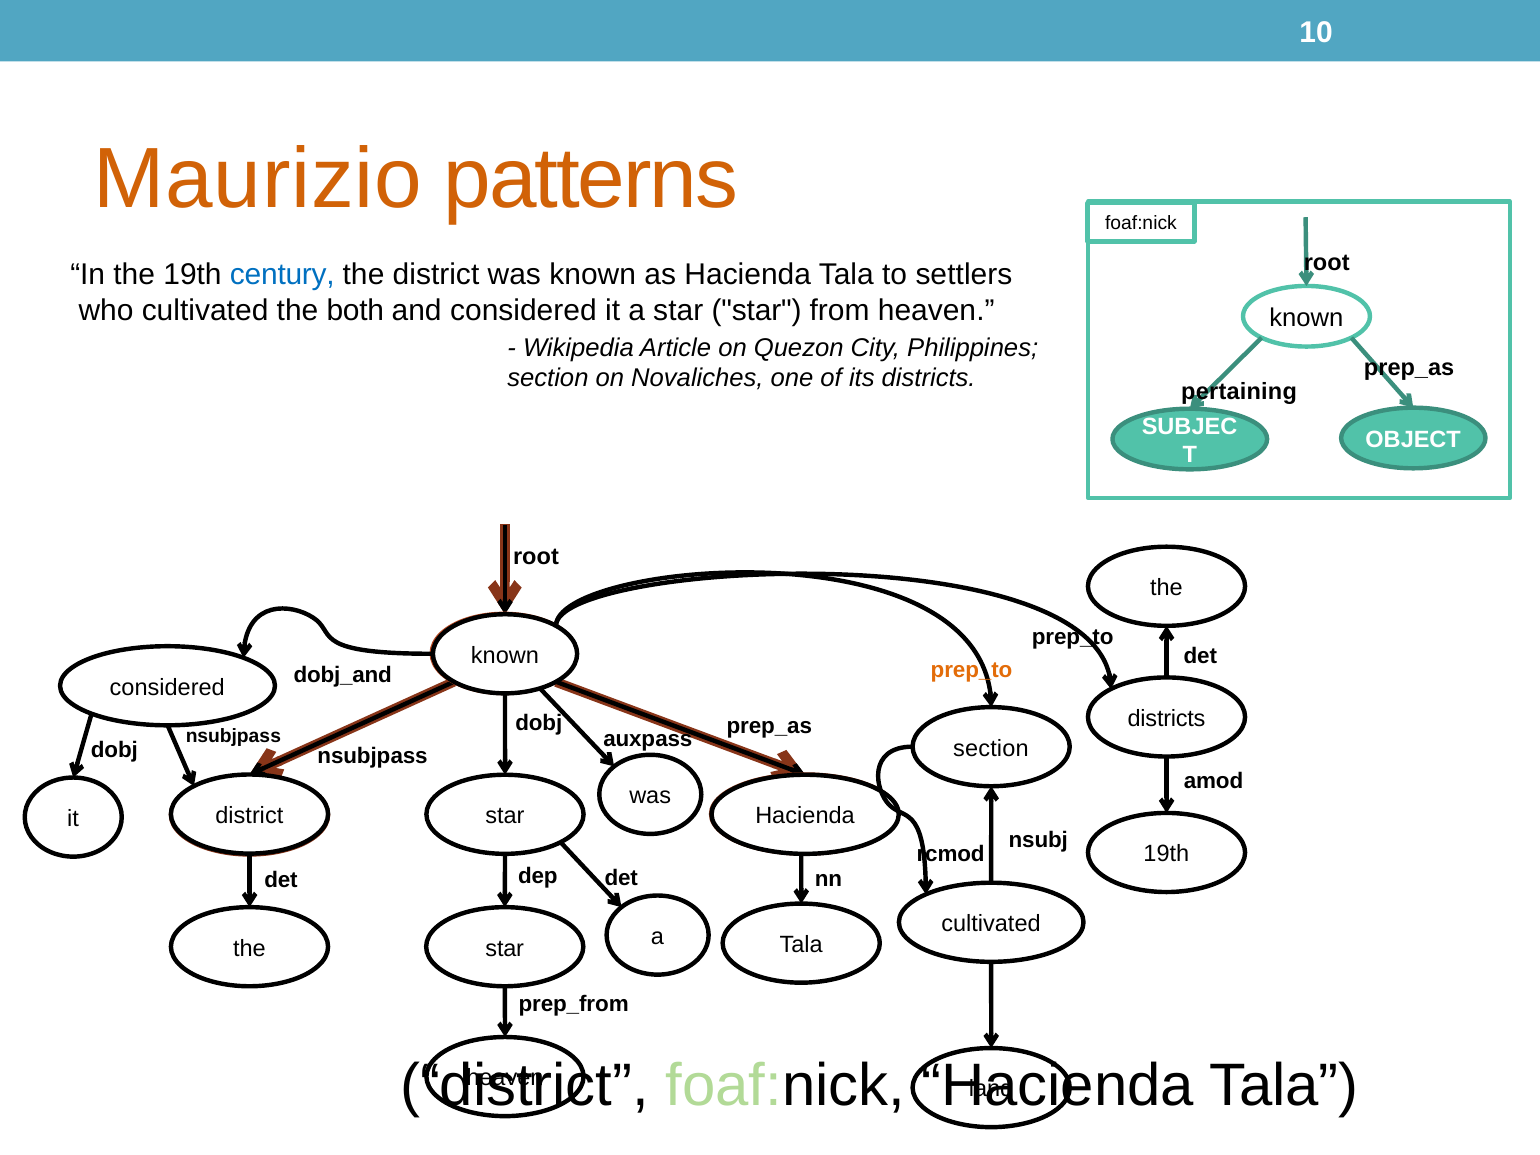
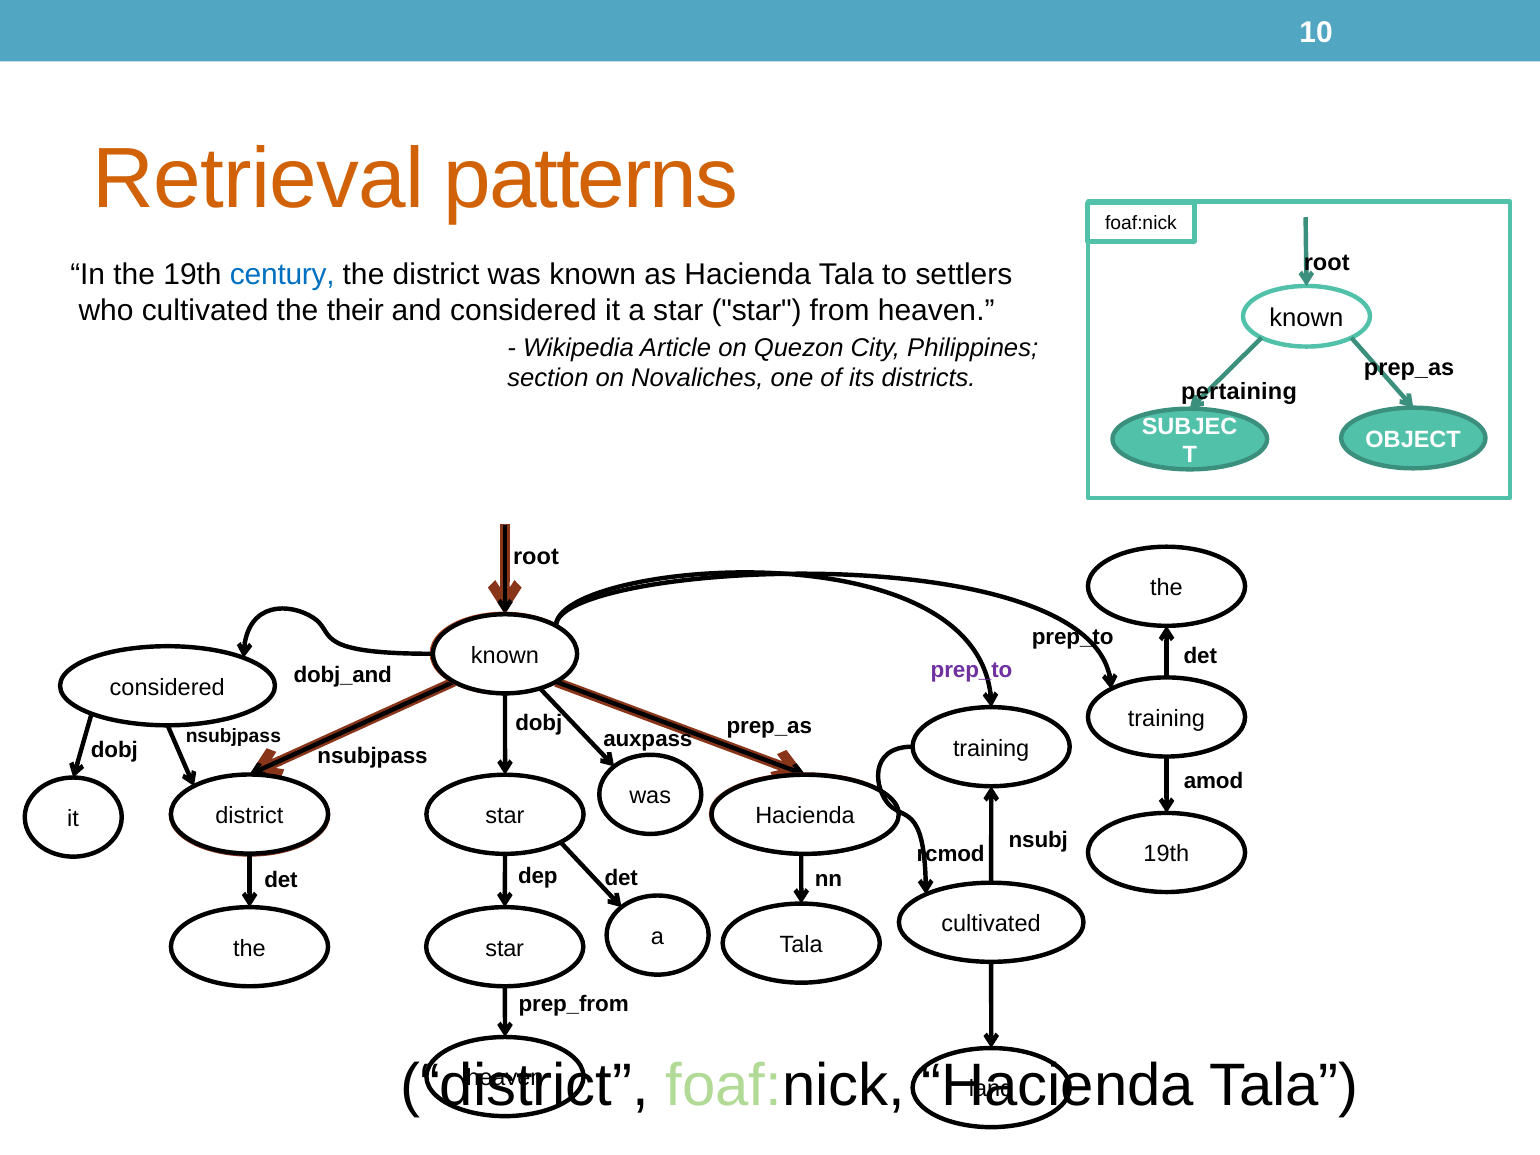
Maurizio: Maurizio -> Retrieval
both: both -> their
prep_to at (972, 670) colour: orange -> purple
districts at (1167, 719): districts -> training
section at (991, 748): section -> training
